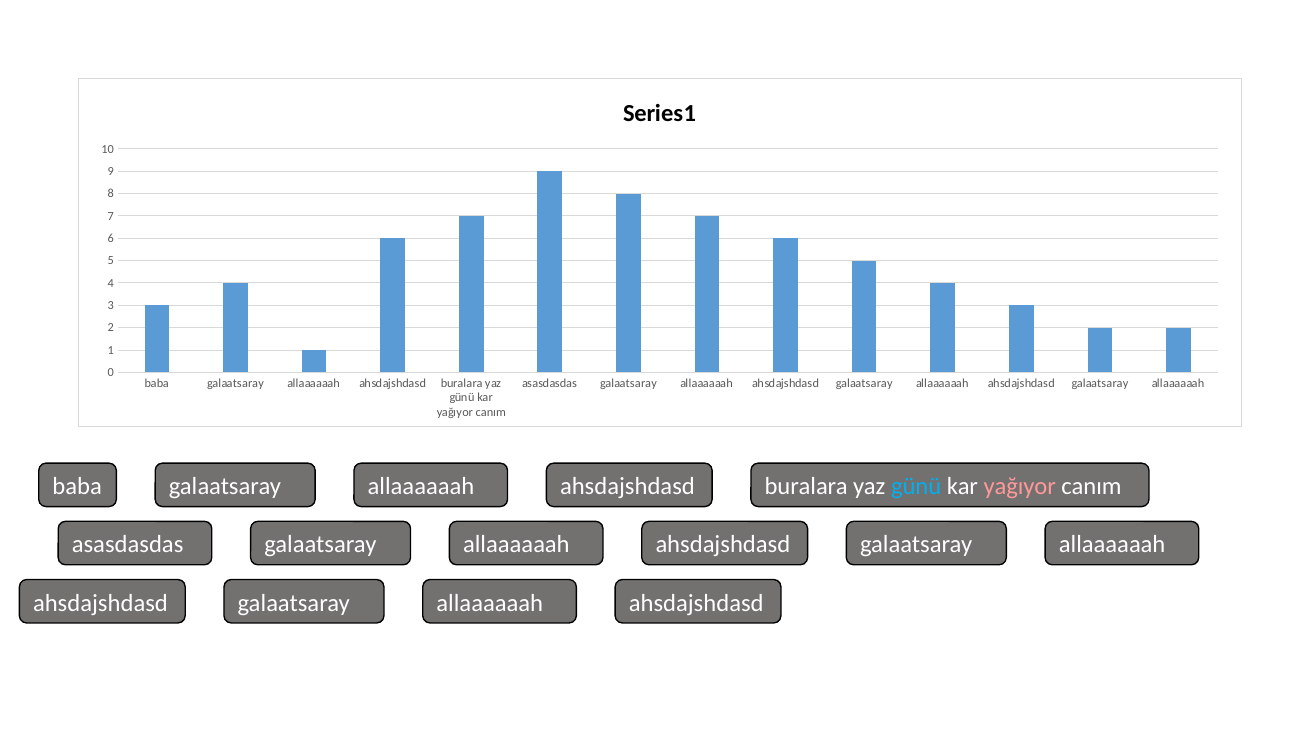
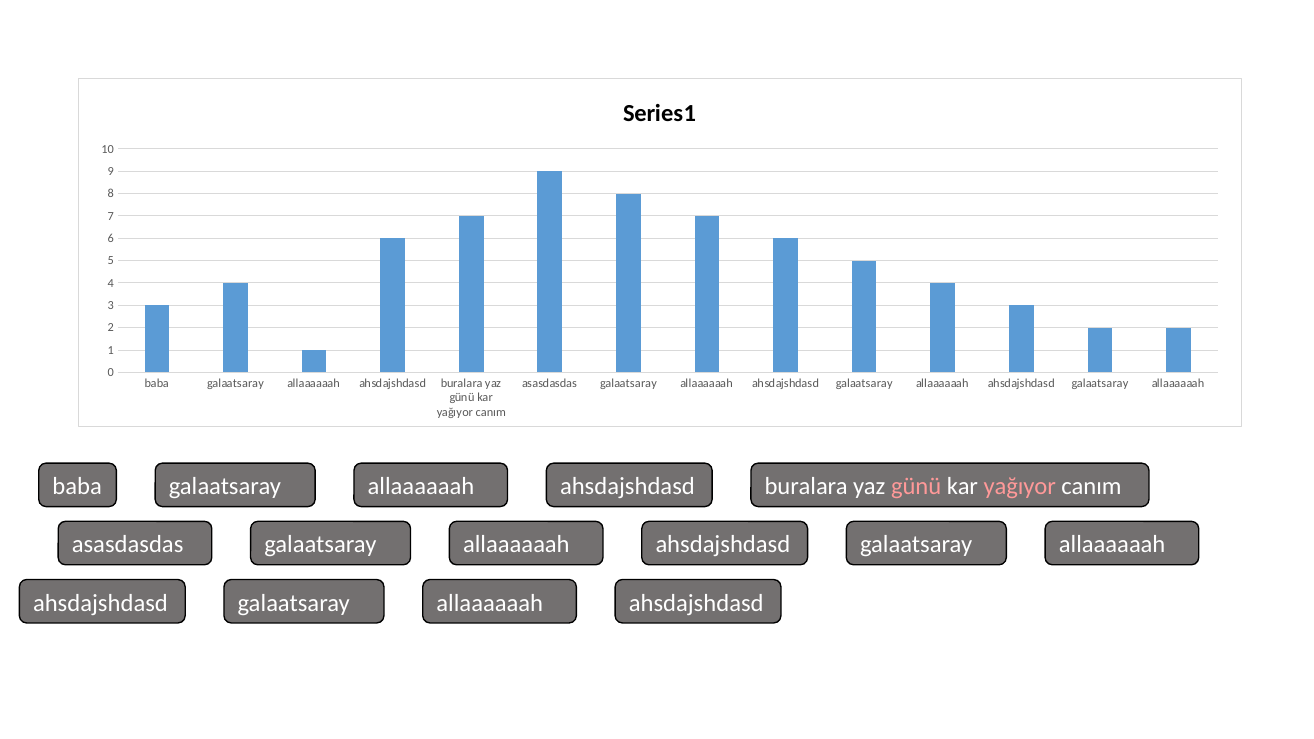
günü at (916, 487) colour: light blue -> pink
